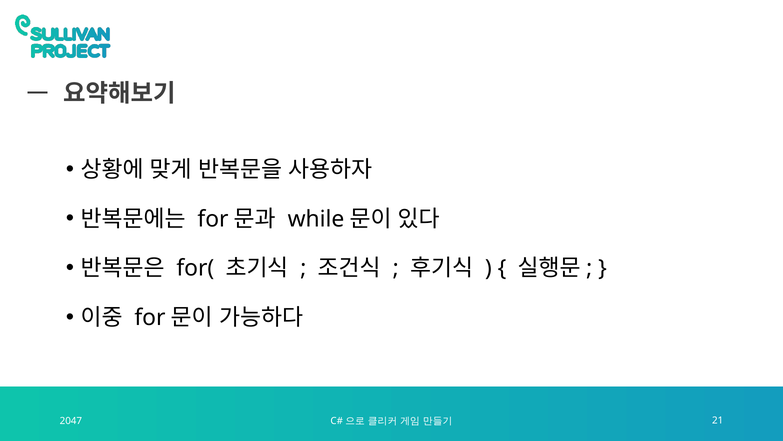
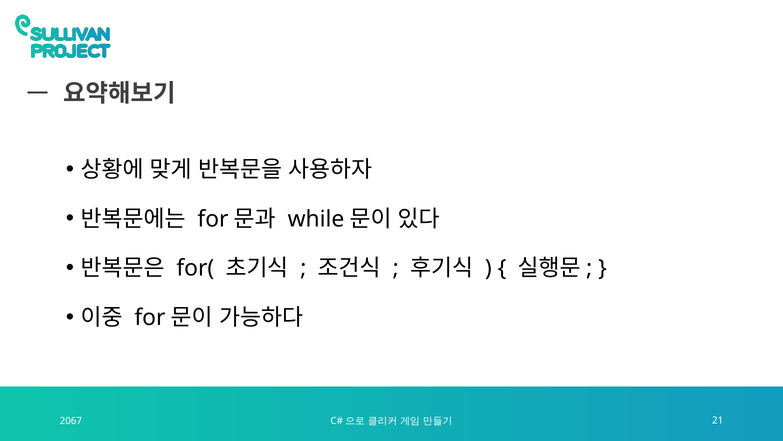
2047: 2047 -> 2067
